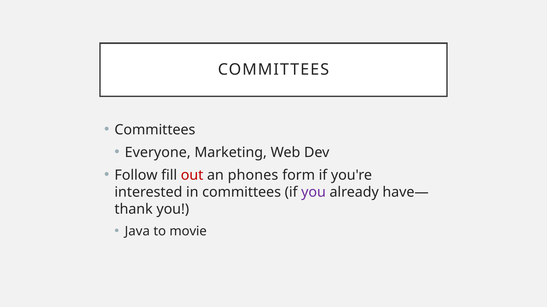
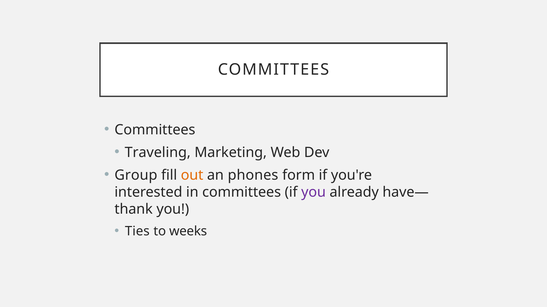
Everyone: Everyone -> Traveling
Follow: Follow -> Group
out colour: red -> orange
Java: Java -> Ties
movie: movie -> weeks
